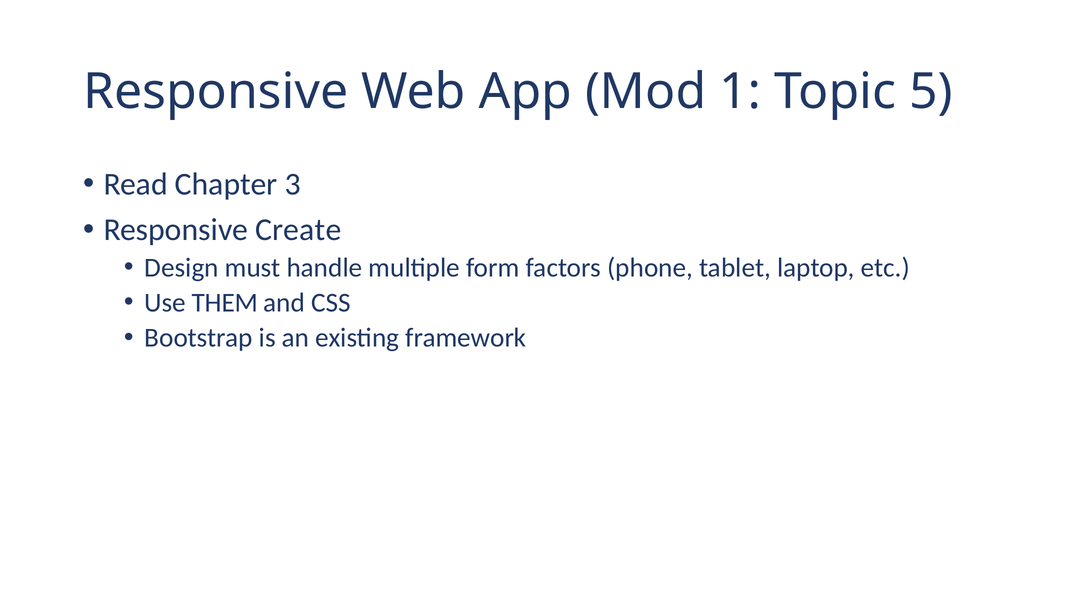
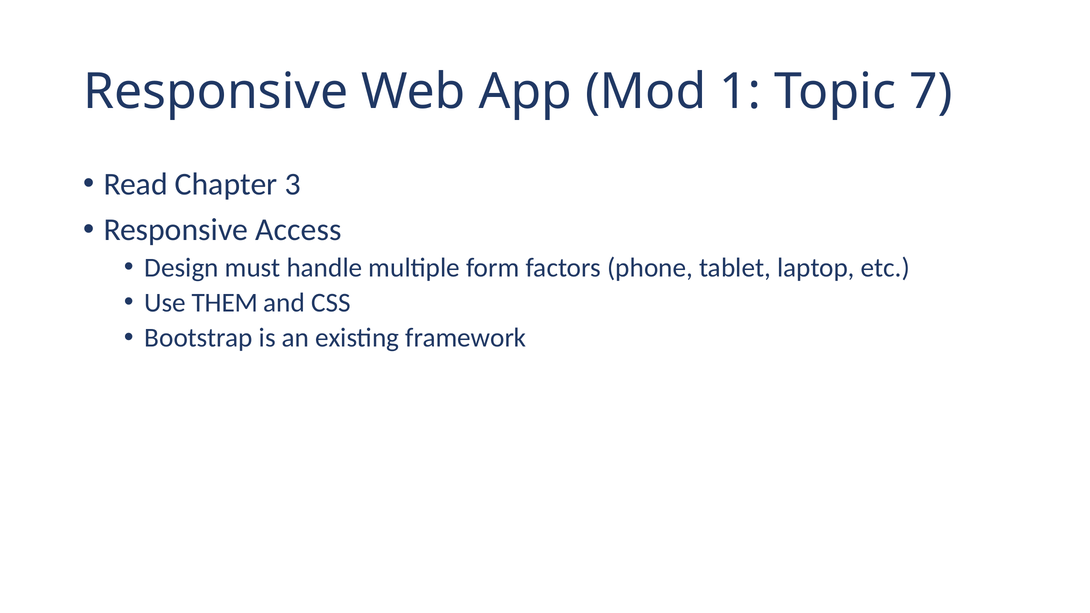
5: 5 -> 7
Create: Create -> Access
